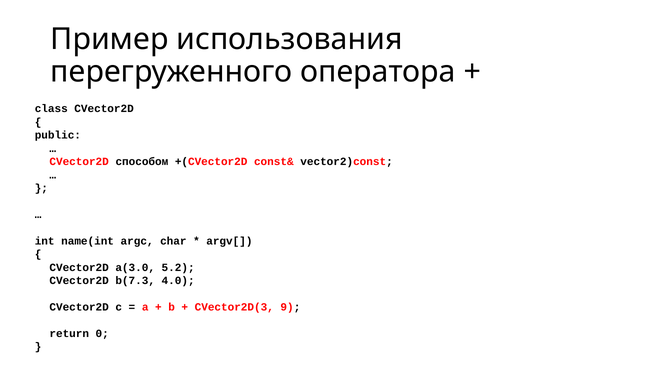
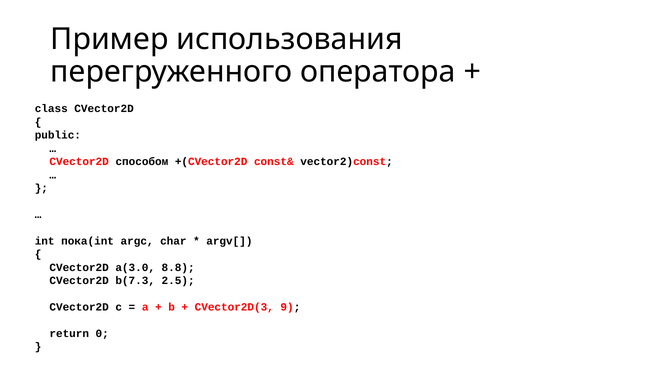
name(int: name(int -> пока(int
5.2: 5.2 -> 8.8
4.0: 4.0 -> 2.5
